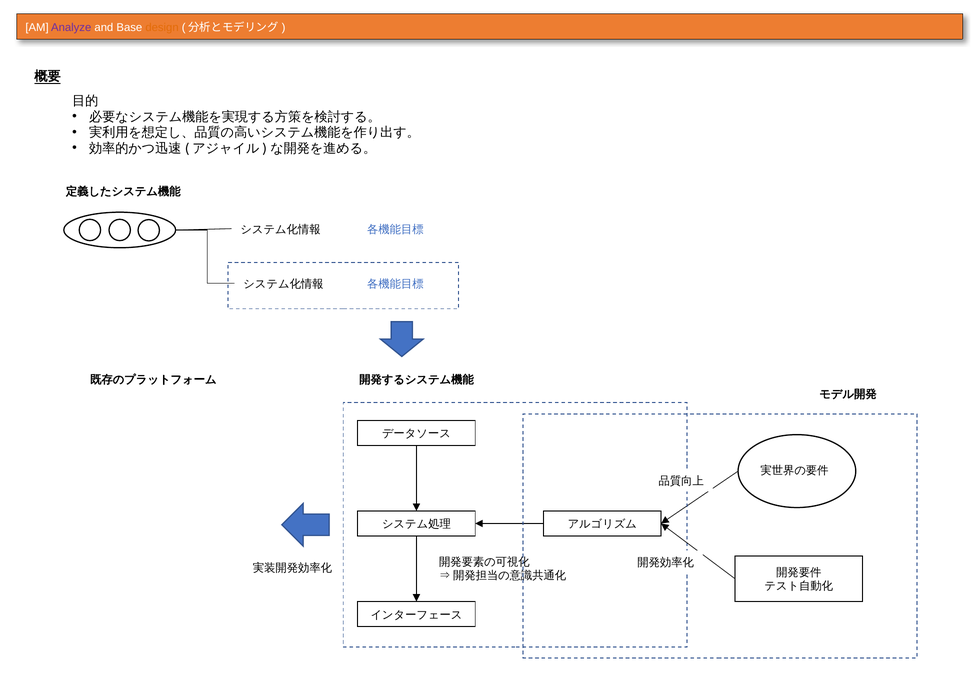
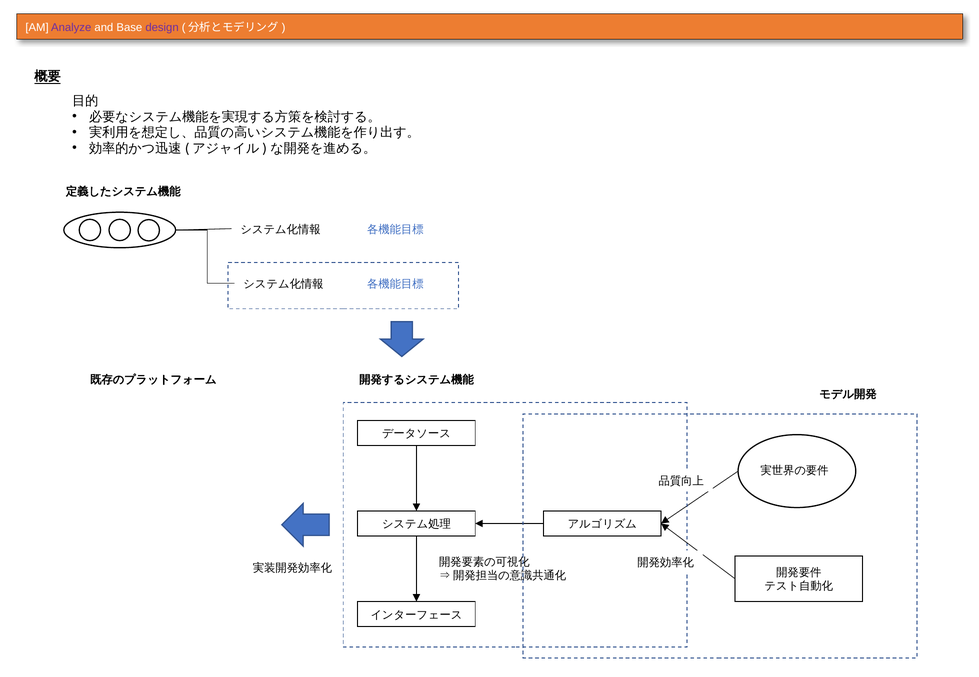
design colour: orange -> purple
